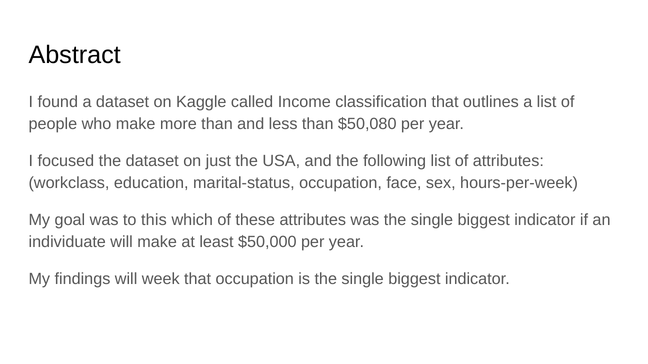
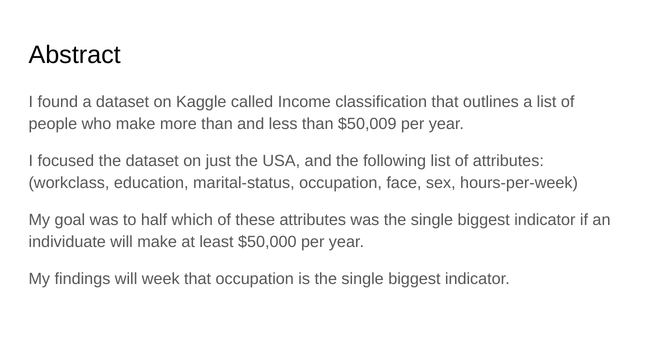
$50,080: $50,080 -> $50,009
this: this -> half
